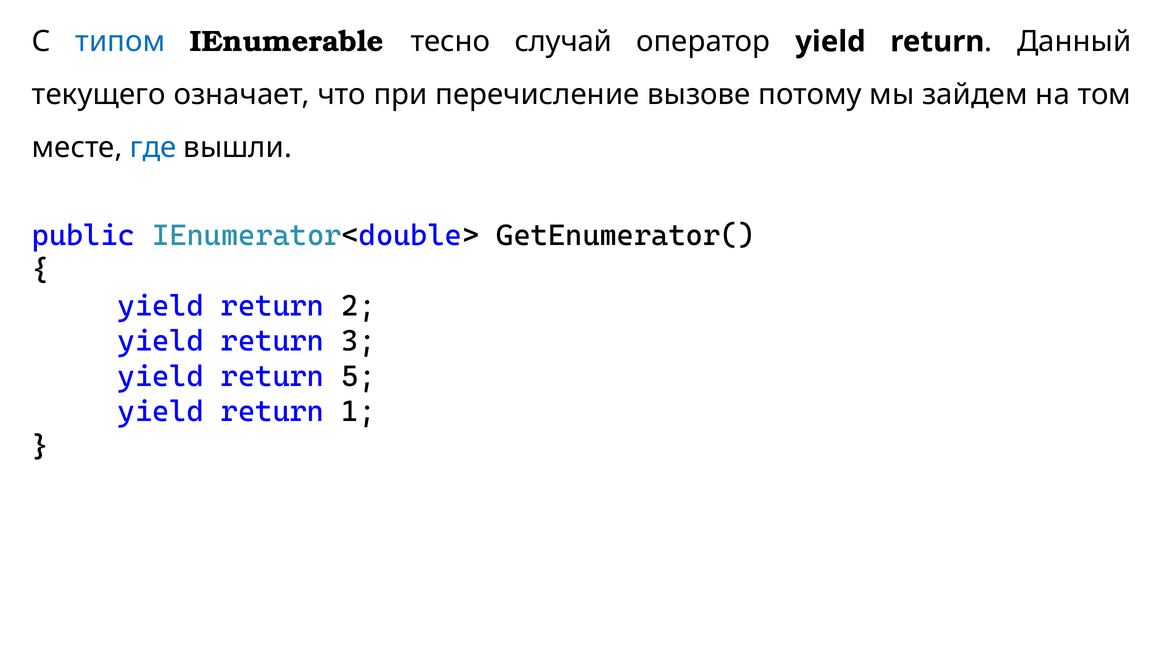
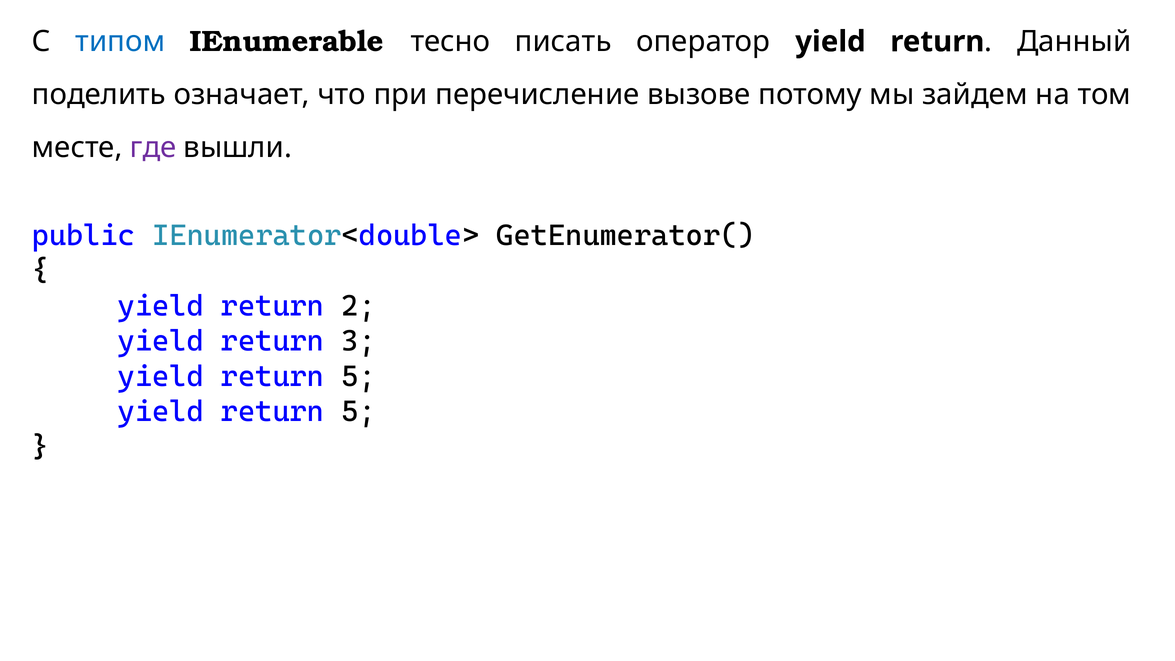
случай: случай -> писать
текущего: текущего -> поделить
где colour: blue -> purple
1 at (359, 412): 1 -> 5
